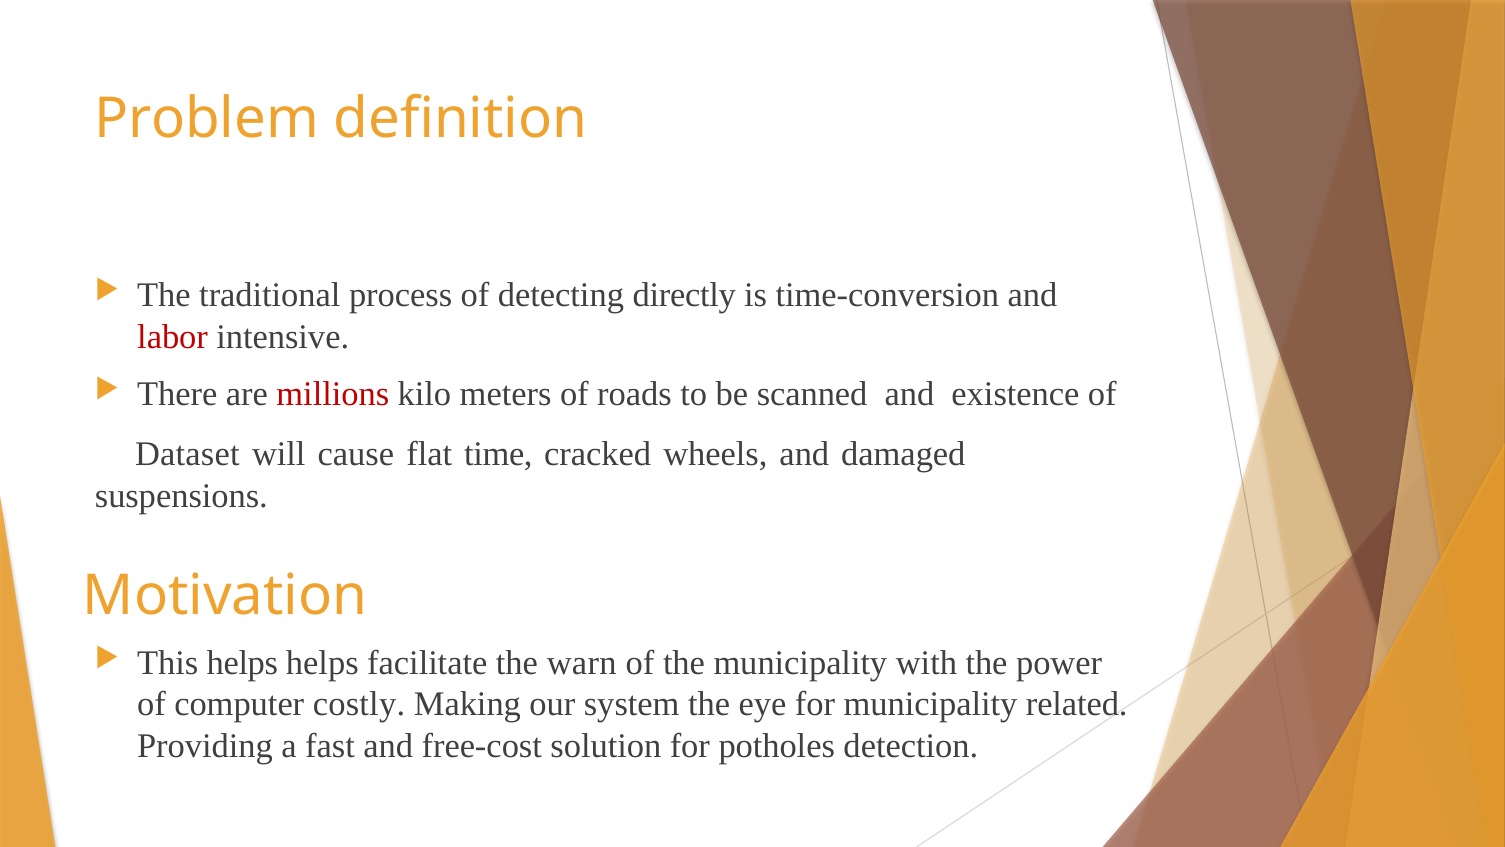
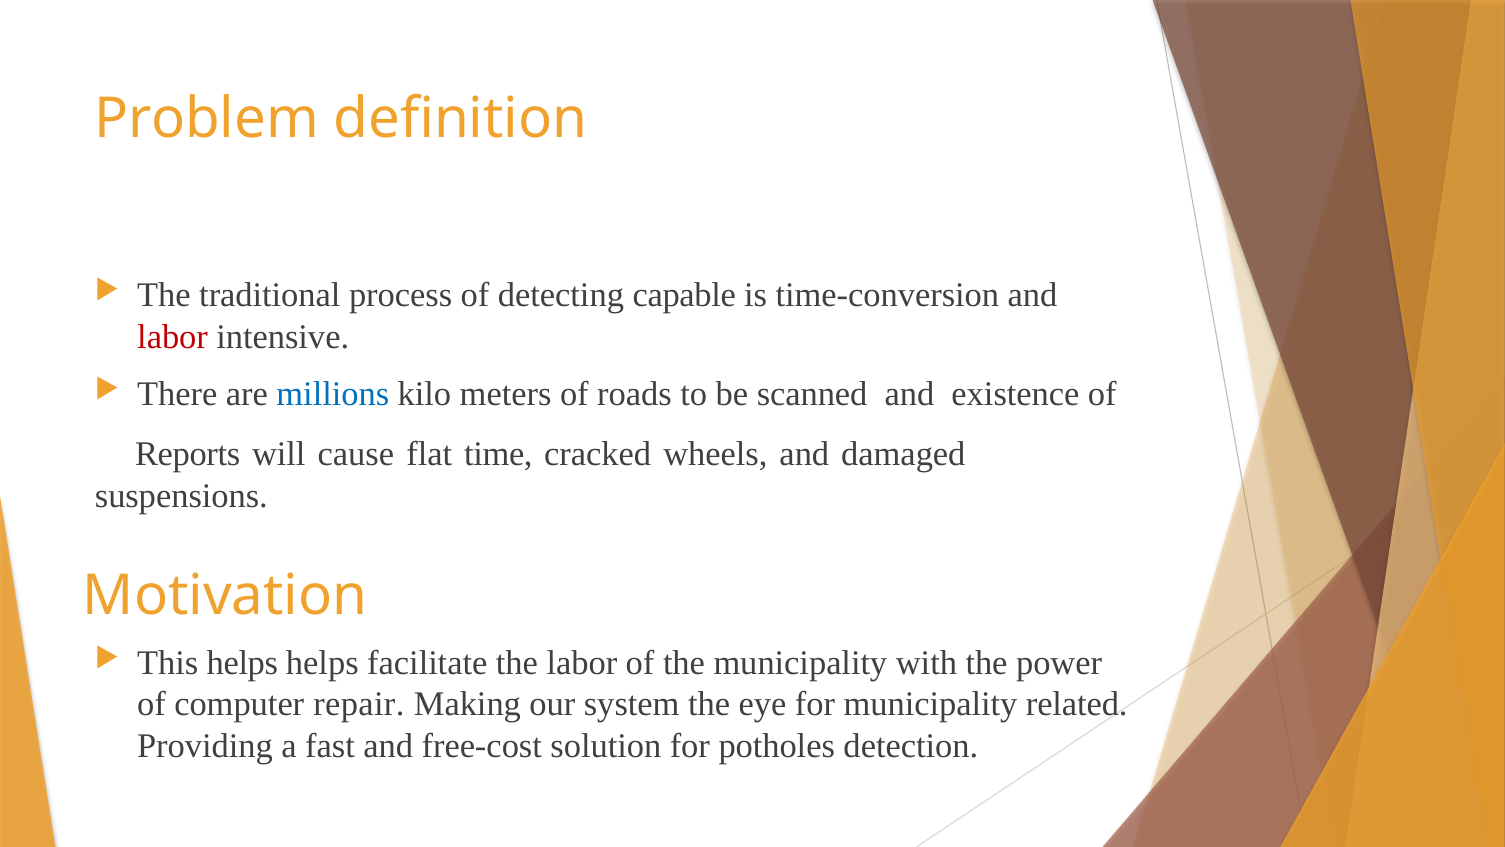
directly: directly -> capable
millions colour: red -> blue
Dataset: Dataset -> Reports
the warn: warn -> labor
costly: costly -> repair
